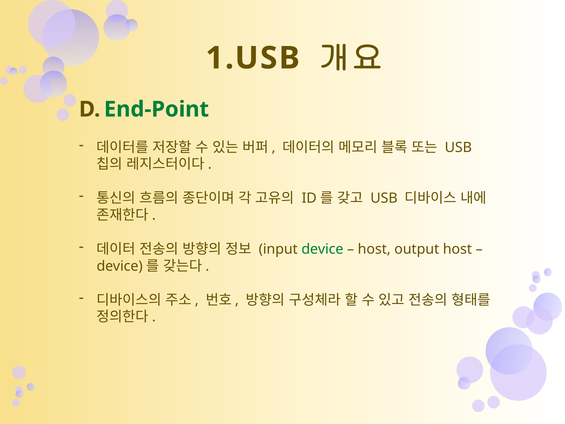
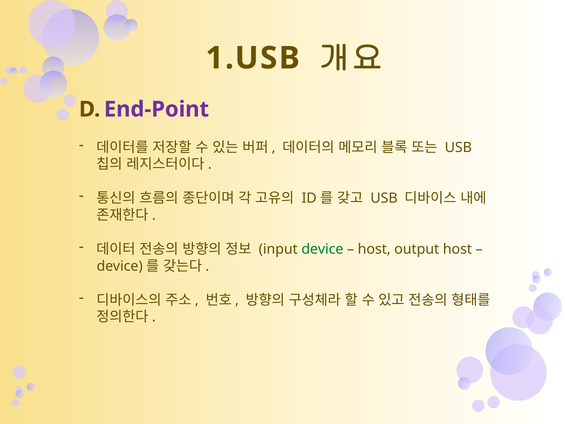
End-Point colour: green -> purple
